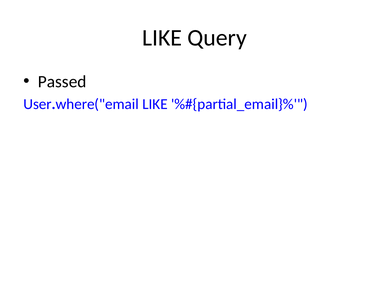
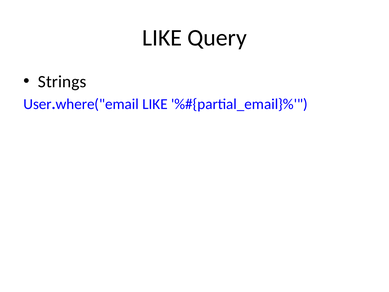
Passed: Passed -> Strings
